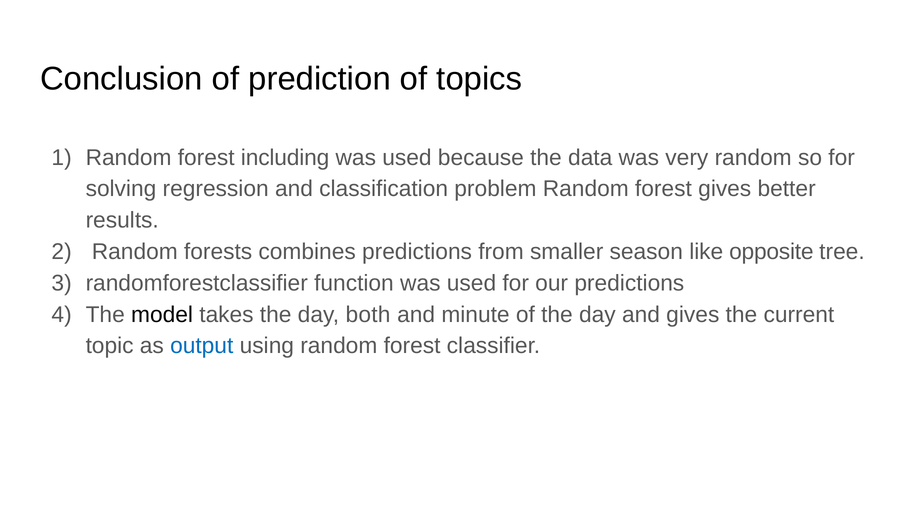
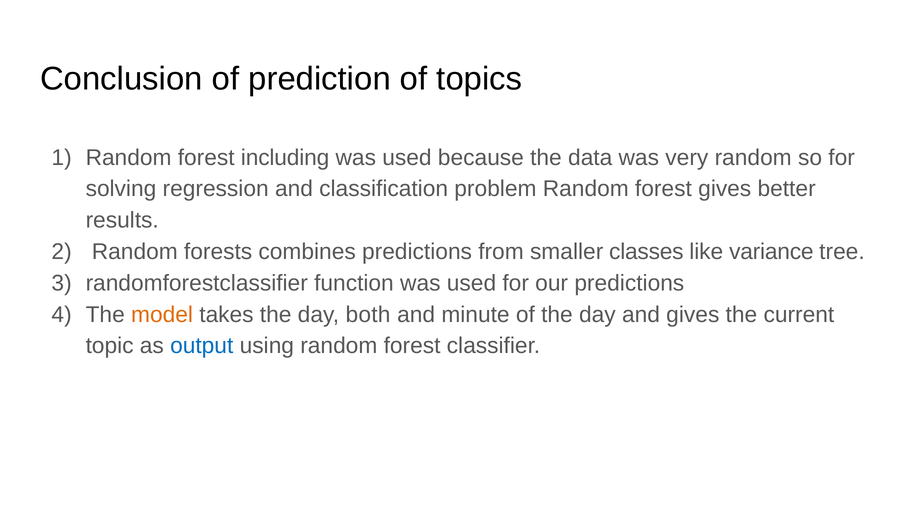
season: season -> classes
opposite: opposite -> variance
model colour: black -> orange
